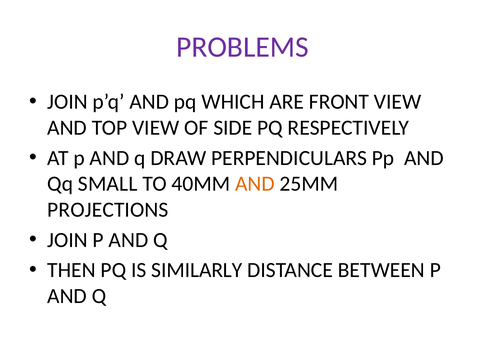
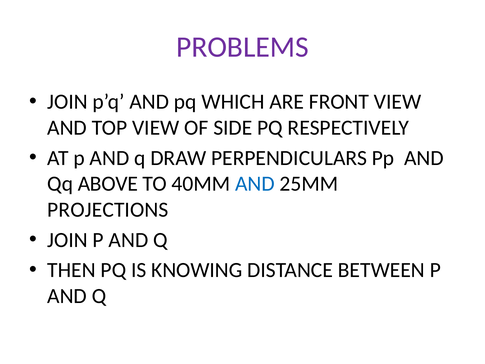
SMALL: SMALL -> ABOVE
AND at (255, 184) colour: orange -> blue
SIMILARLY: SIMILARLY -> KNOWING
